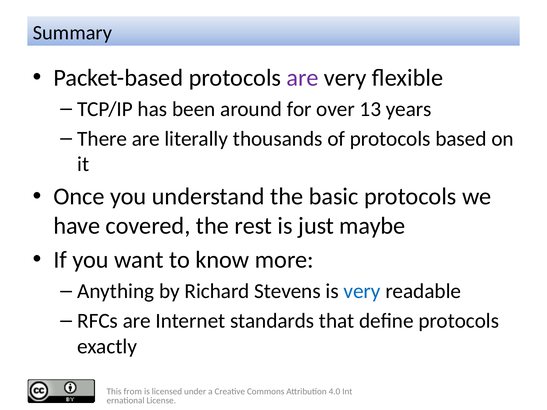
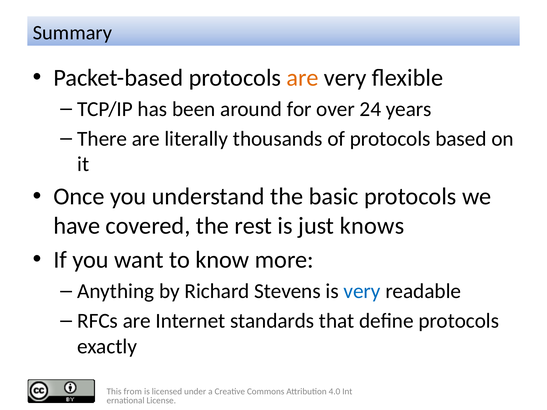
are at (303, 78) colour: purple -> orange
13: 13 -> 24
maybe: maybe -> knows
